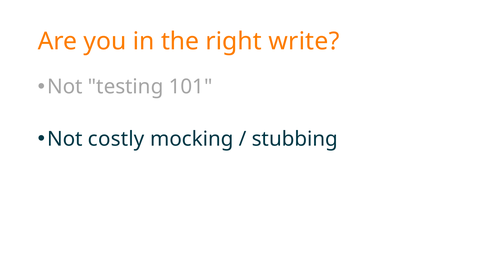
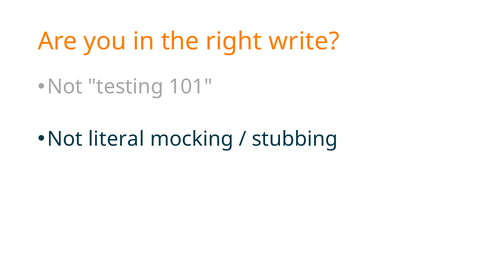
costly: costly -> literal
